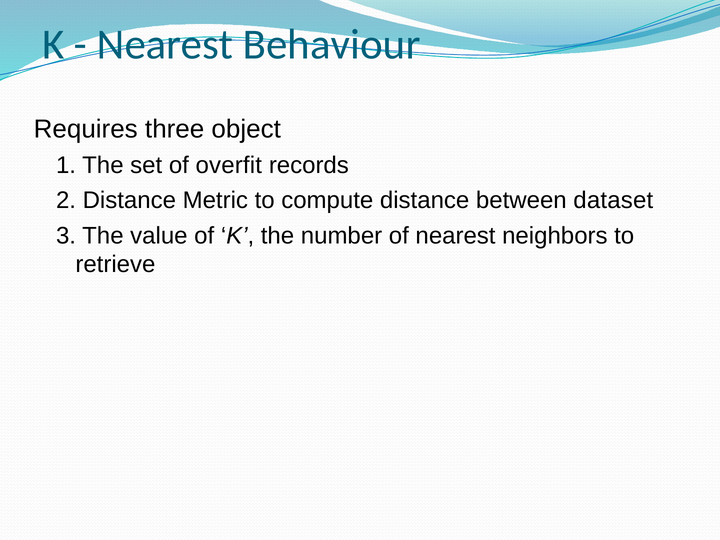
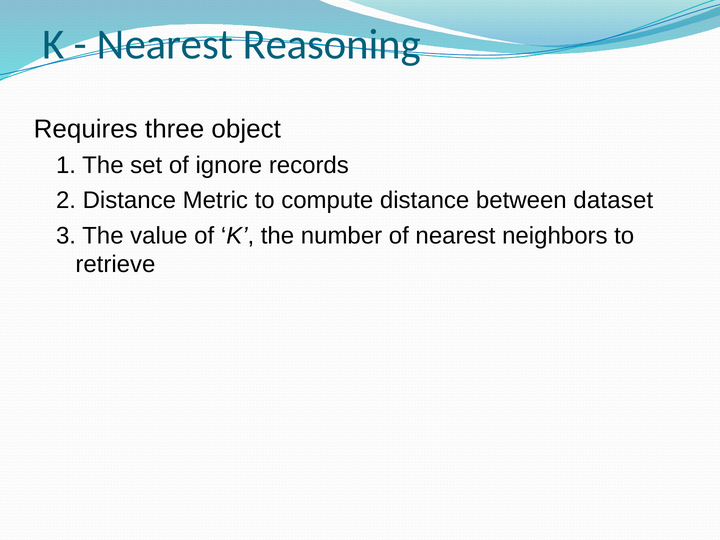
Behaviour: Behaviour -> Reasoning
overfit: overfit -> ignore
